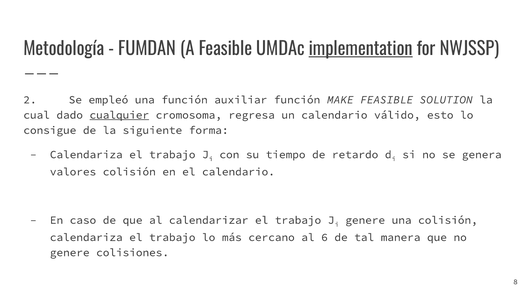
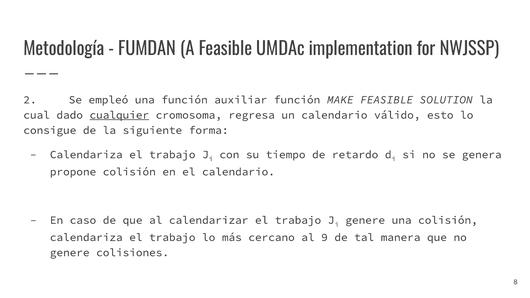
implementation underline: present -> none
valores: valores -> propone
6: 6 -> 9
